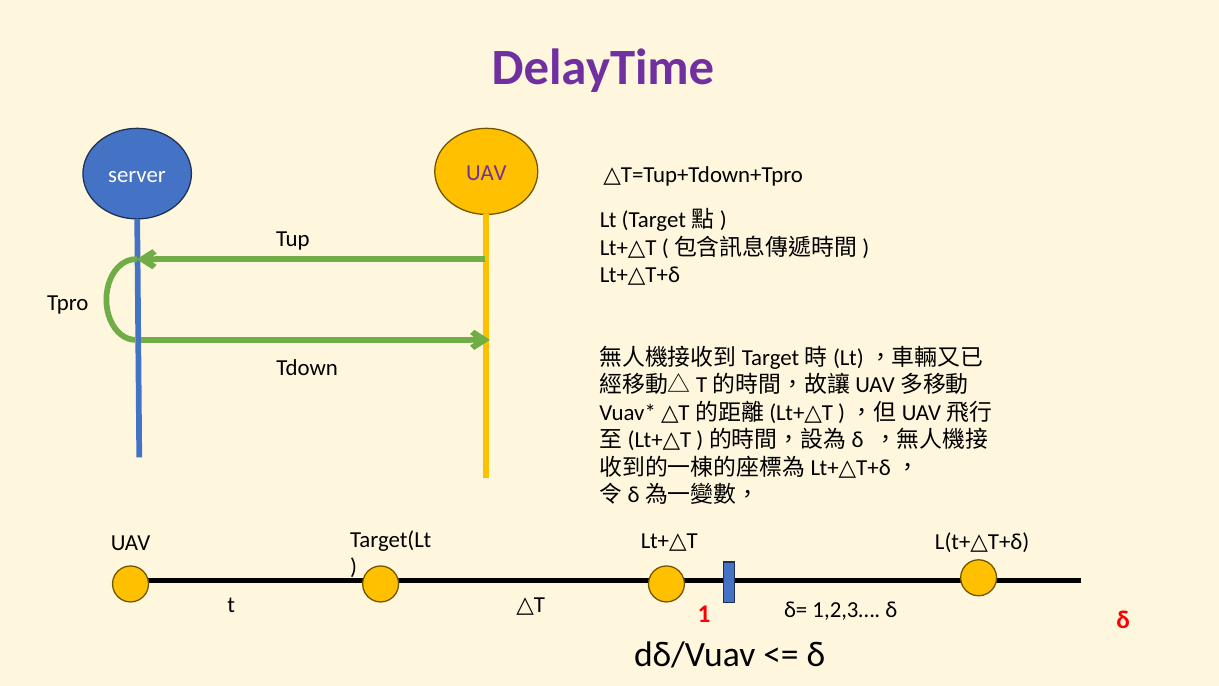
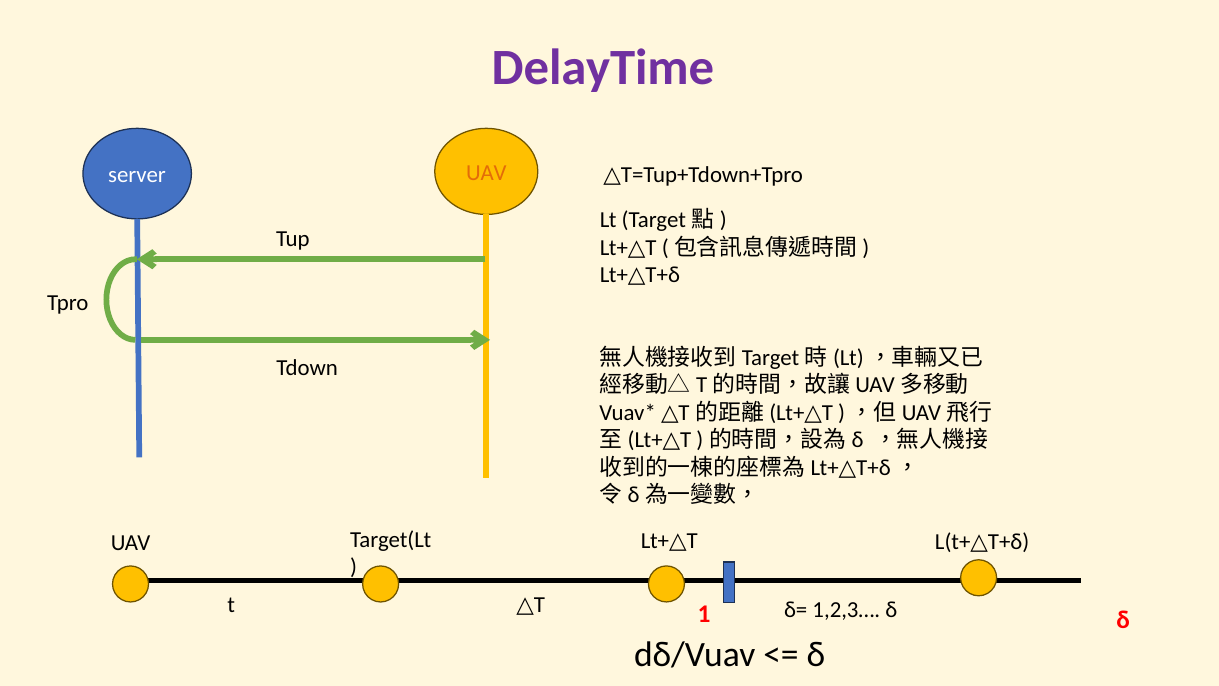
UAV at (486, 173) colour: purple -> orange
